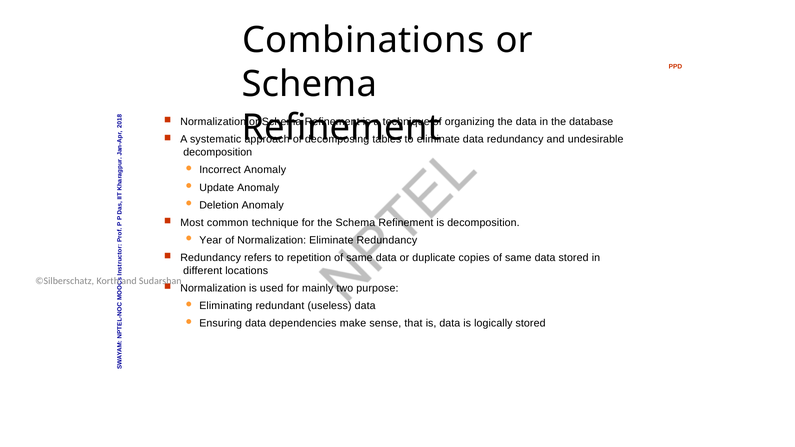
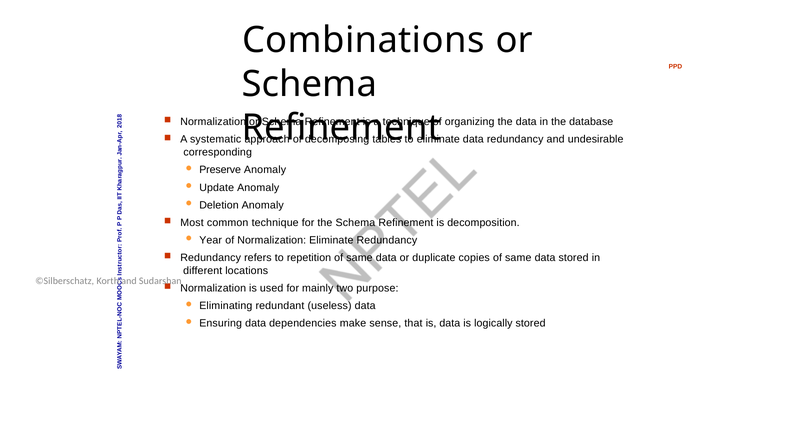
decomposition at (218, 152): decomposition -> corresponding
Incorrect: Incorrect -> Preserve
